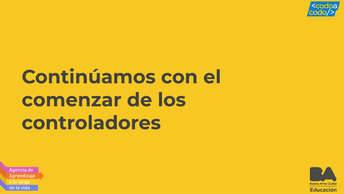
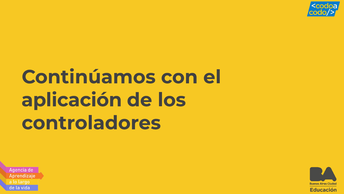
comenzar: comenzar -> aplicación
